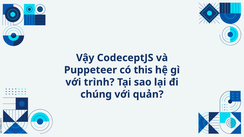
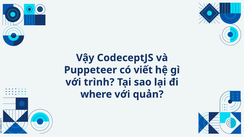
this: this -> viết
chúng: chúng -> where
